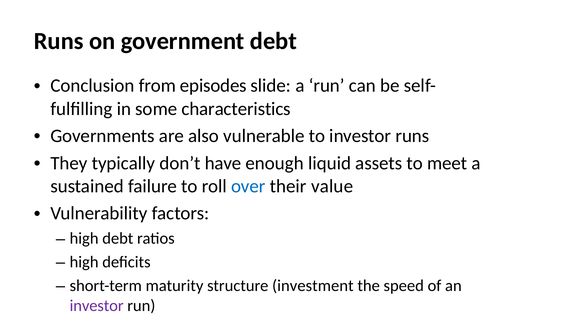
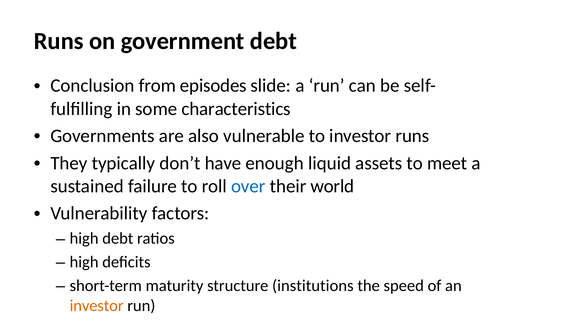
value: value -> world
investment: investment -> institutions
investor at (97, 306) colour: purple -> orange
